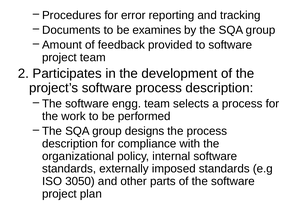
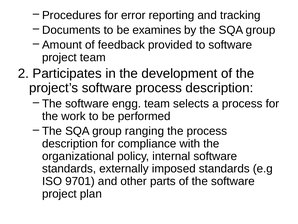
designs: designs -> ranging
3050: 3050 -> 9701
